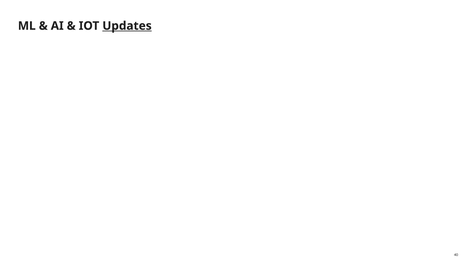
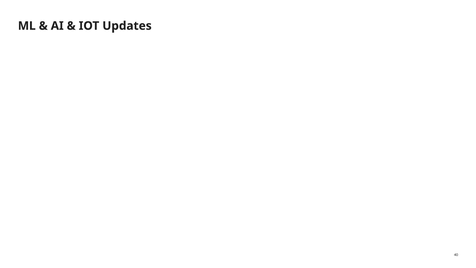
Updates underline: present -> none
